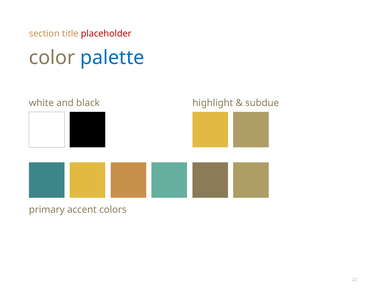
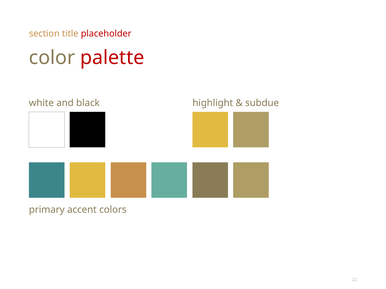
palette colour: blue -> red
